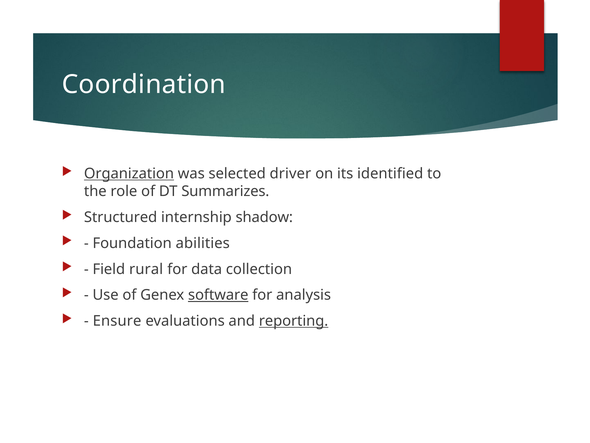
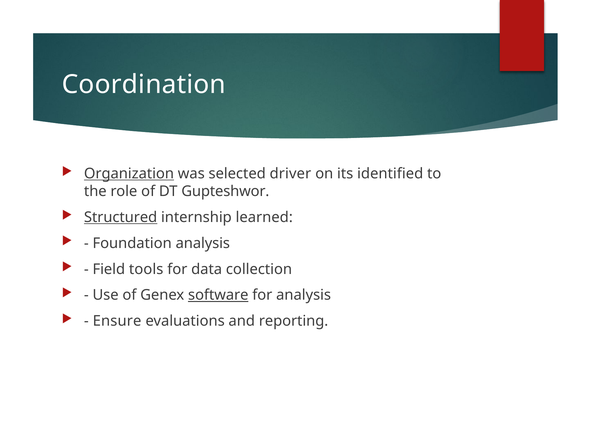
Summarizes: Summarizes -> Gupteshwor
Structured underline: none -> present
shadow: shadow -> learned
Foundation abilities: abilities -> analysis
rural: rural -> tools
reporting underline: present -> none
